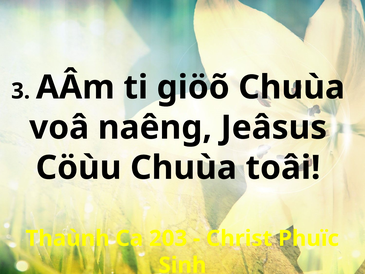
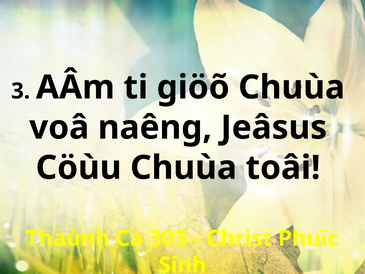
203: 203 -> 303
